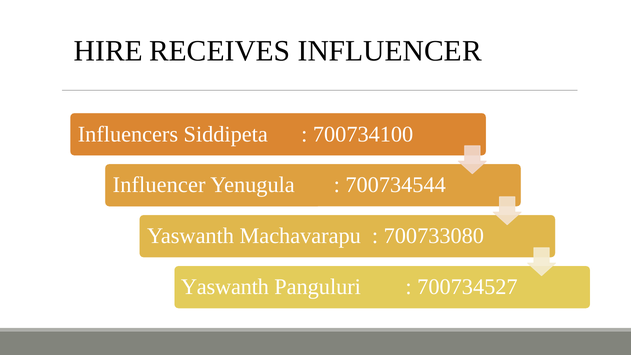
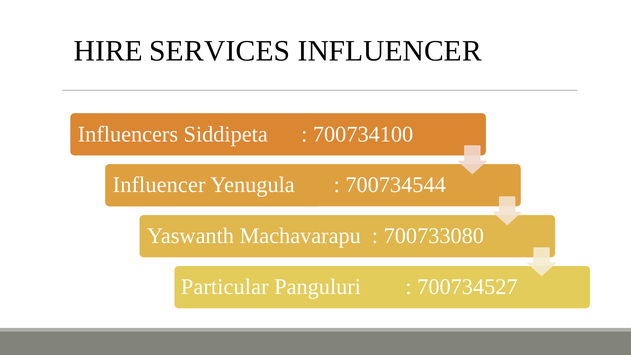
RECEIVES: RECEIVES -> SERVICES
Yaswanth at (225, 287): Yaswanth -> Particular
